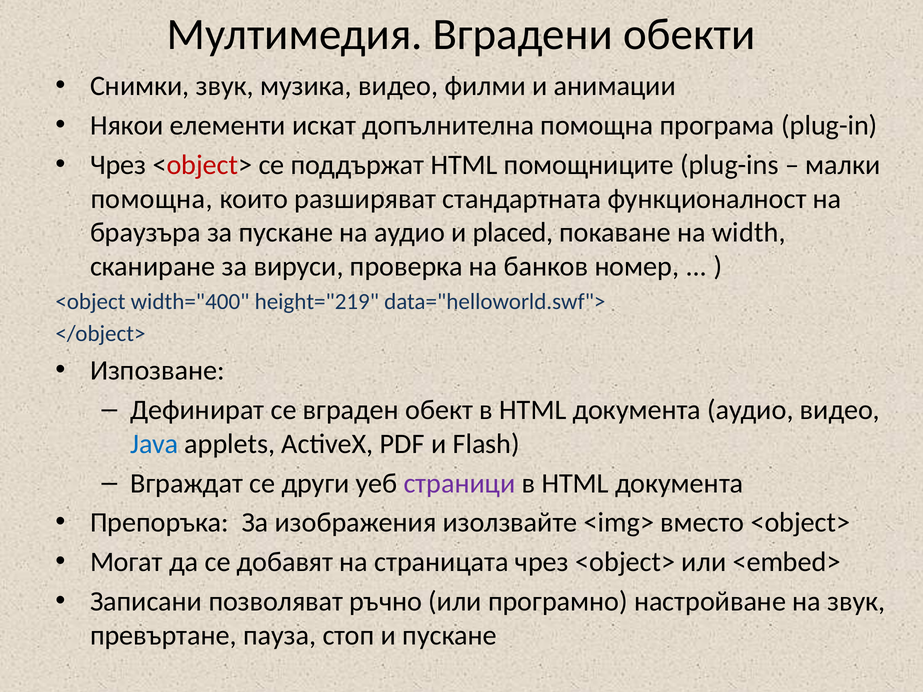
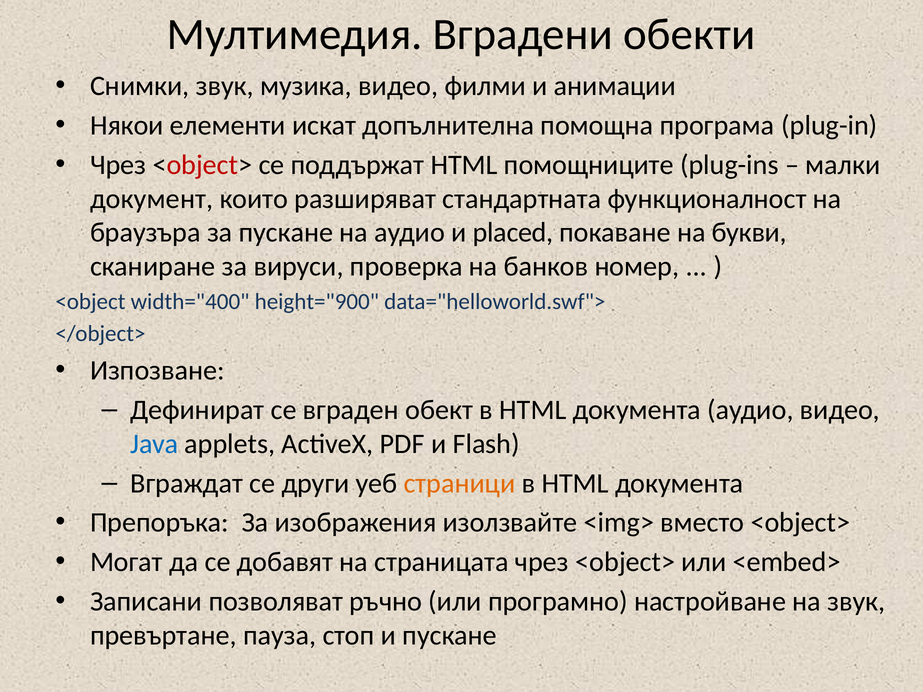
помощна at (152, 199): помощна -> документ
width: width -> букви
height="219: height="219 -> height="900
страници colour: purple -> orange
